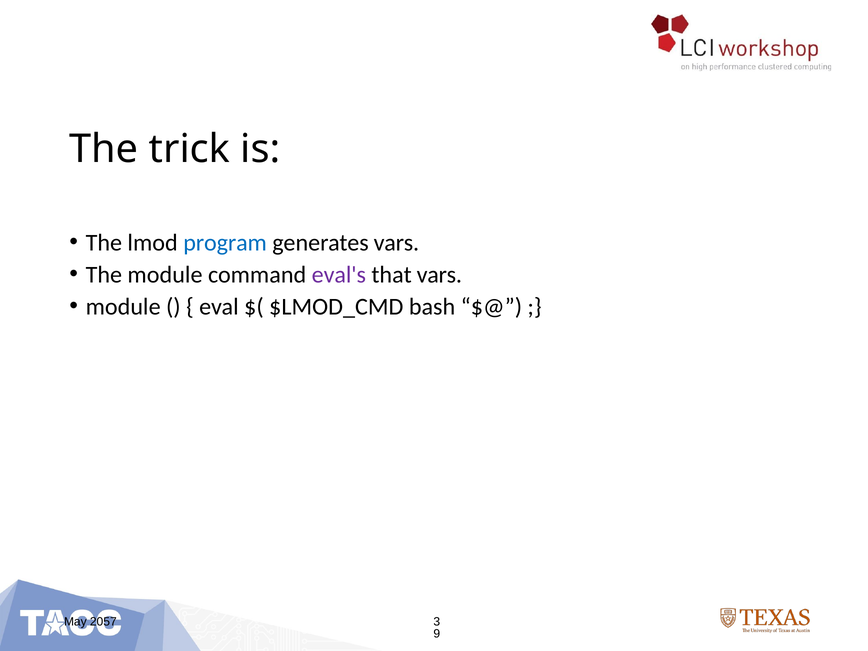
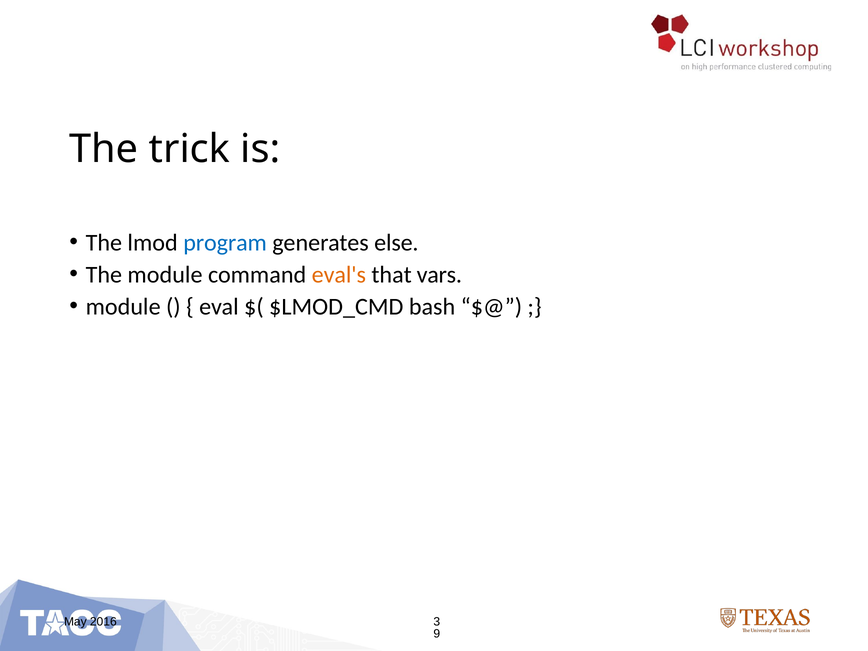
generates vars: vars -> else
eval's colour: purple -> orange
2057: 2057 -> 2016
